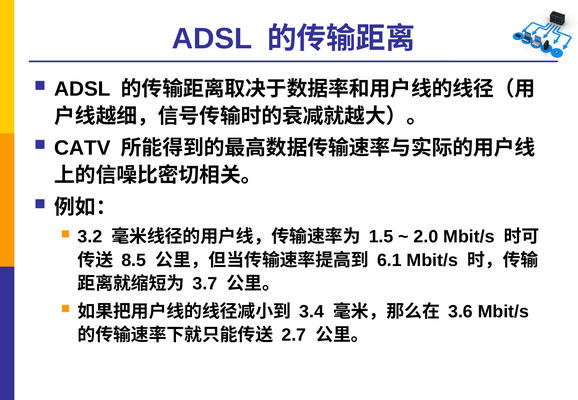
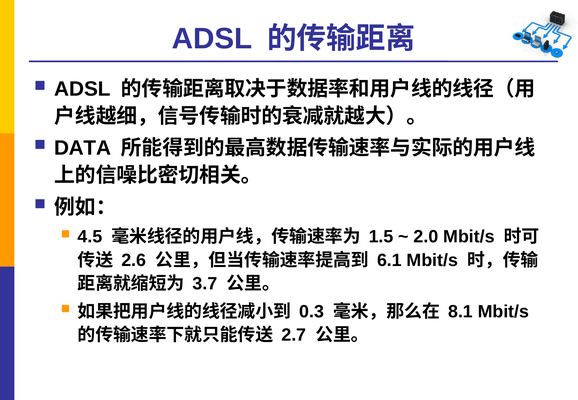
CATV: CATV -> DATA
3.2: 3.2 -> 4.5
8.5: 8.5 -> 2.6
3.4: 3.4 -> 0.3
3.6: 3.6 -> 8.1
